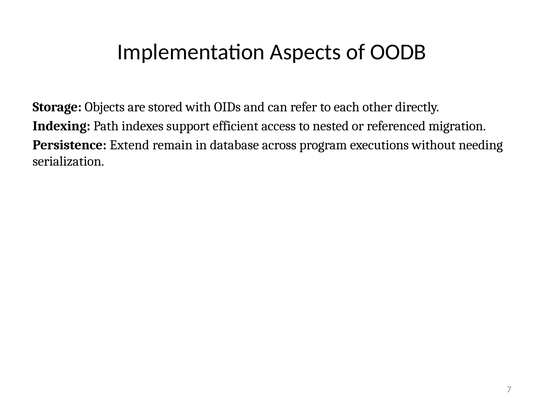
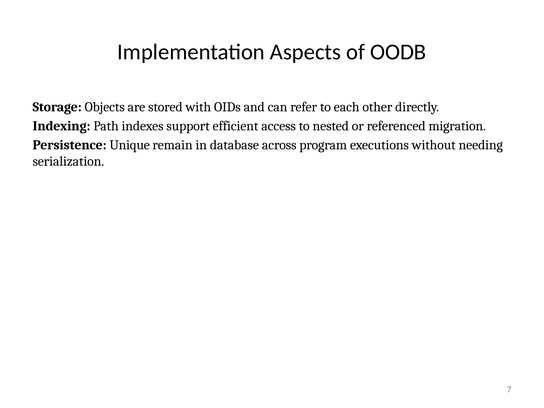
Extend: Extend -> Unique
